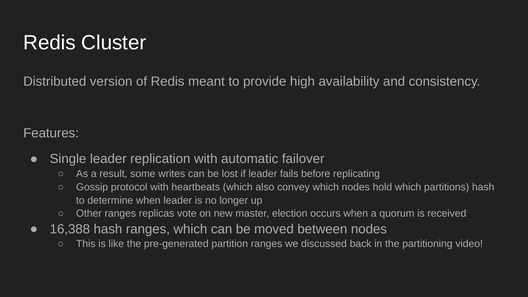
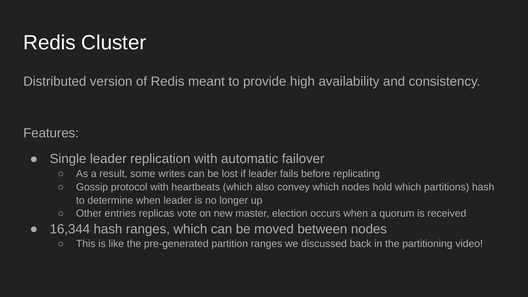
Other ranges: ranges -> entries
16,388: 16,388 -> 16,344
